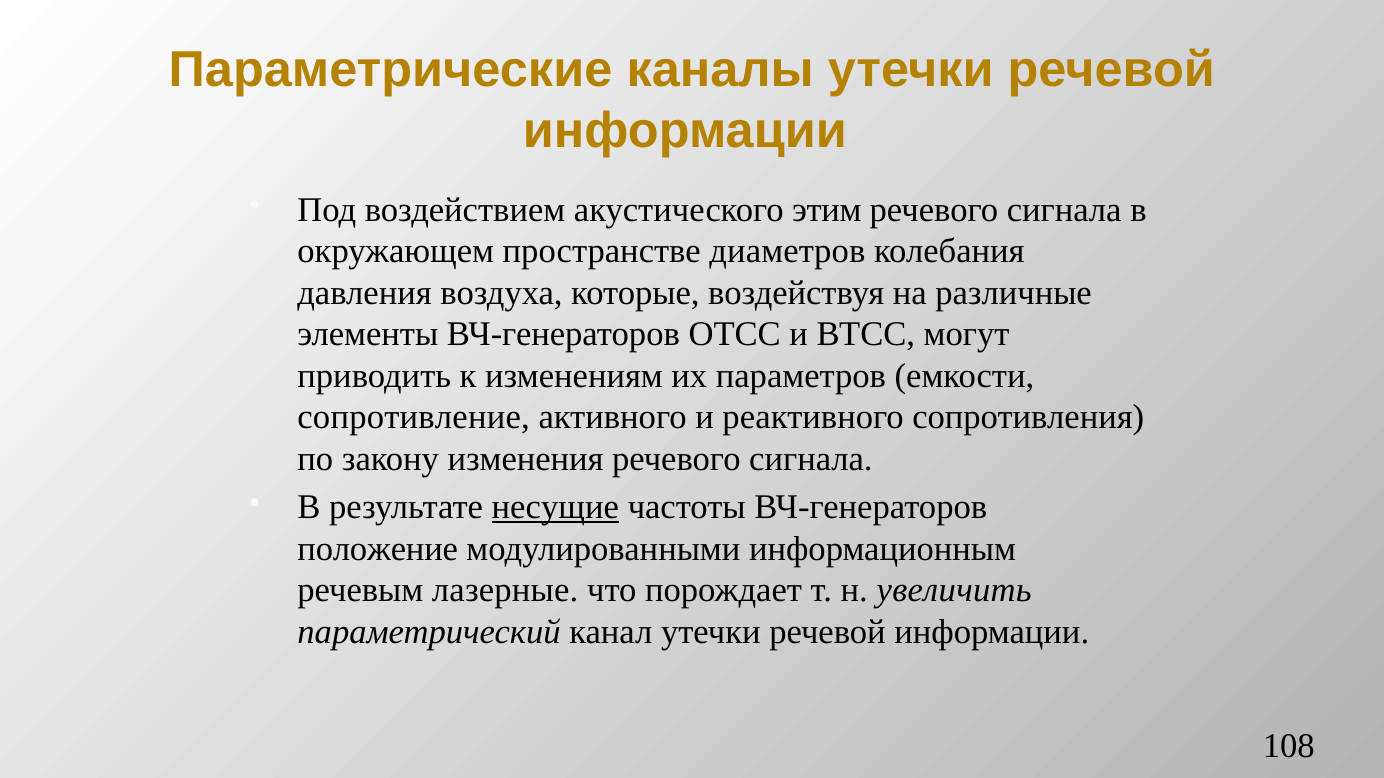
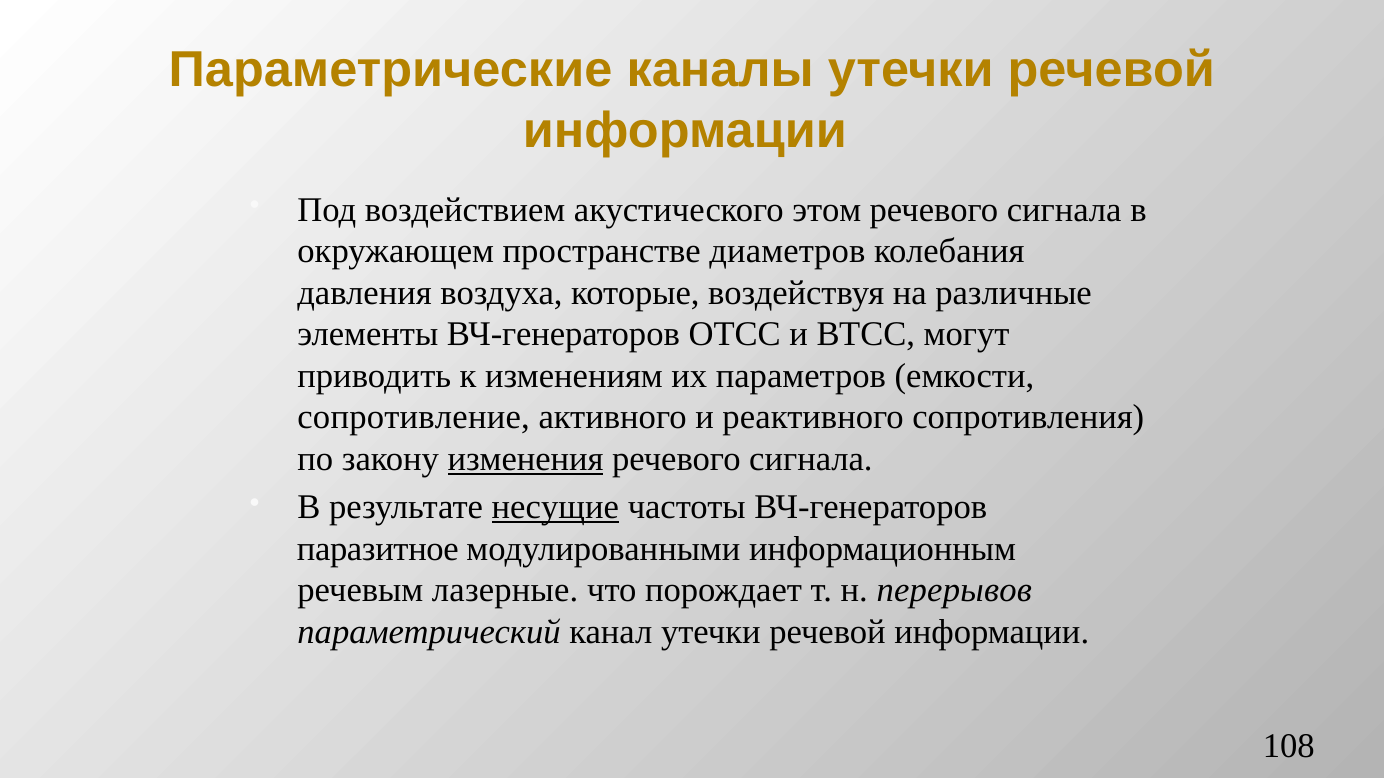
этим: этим -> этом
изменения underline: none -> present
положение: положение -> паразитное
увеличить: увеличить -> перерывов
